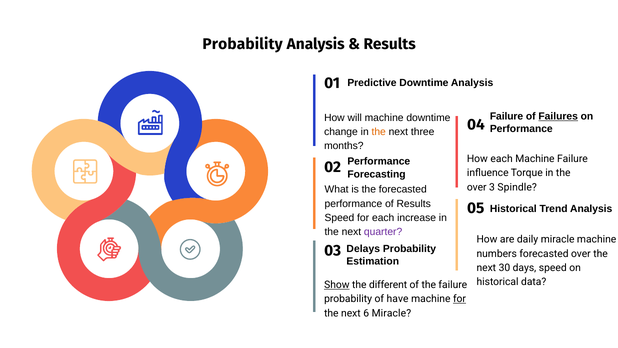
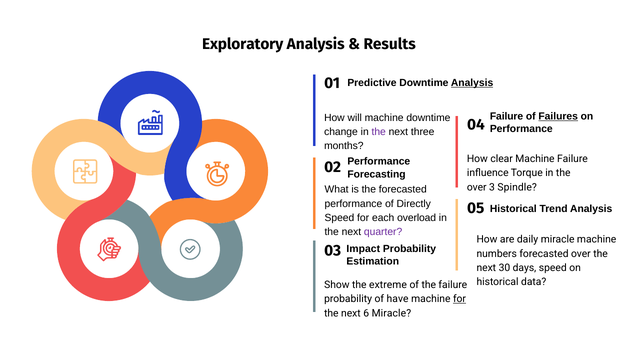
Probability at (243, 44): Probability -> Exploratory
Analysis at (472, 83) underline: none -> present
the at (379, 132) colour: orange -> purple
How each: each -> clear
of Results: Results -> Directly
increase: increase -> overload
Delays: Delays -> Impact
Show underline: present -> none
different: different -> extreme
